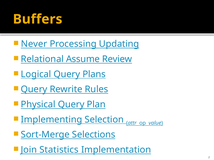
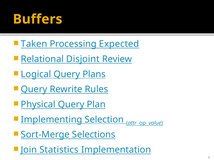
Never: Never -> Taken
Updating: Updating -> Expected
Assume: Assume -> Disjoint
